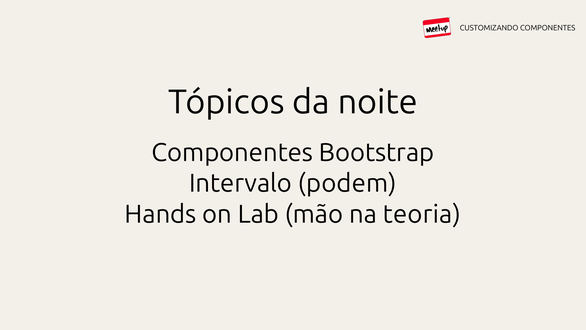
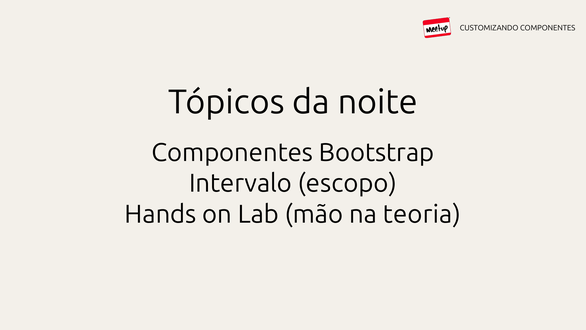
podem: podem -> escopo
